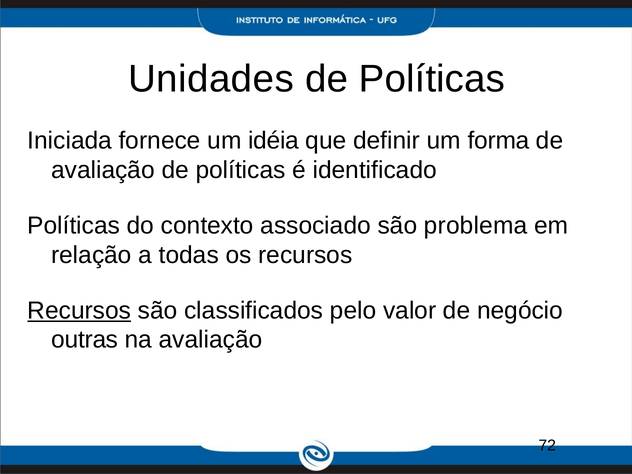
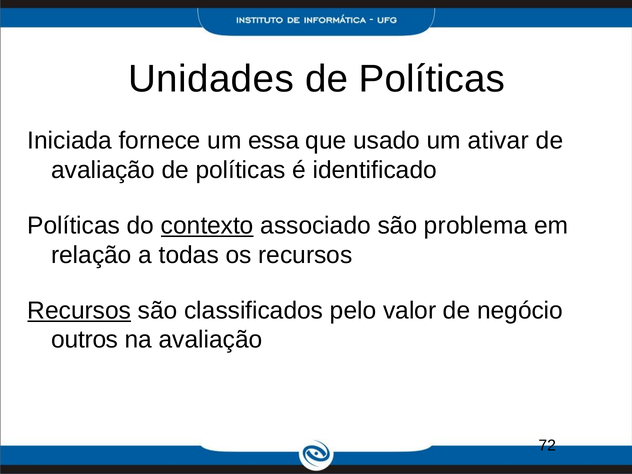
idéia: idéia -> essa
definir: definir -> usado
forma: forma -> ativar
contexto underline: none -> present
outras: outras -> outros
